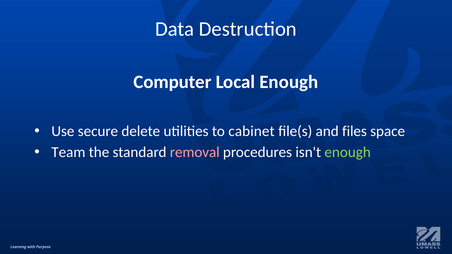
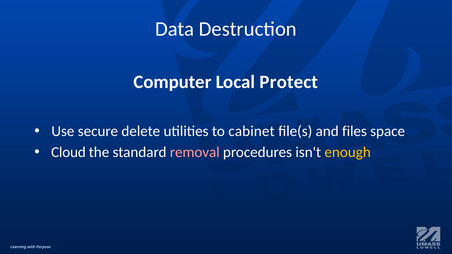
Local Enough: Enough -> Protect
Team: Team -> Cloud
enough at (348, 153) colour: light green -> yellow
